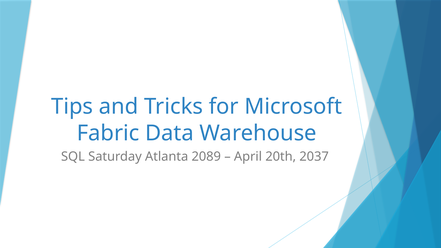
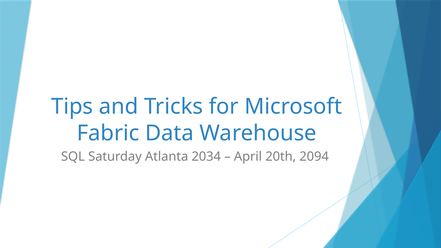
2089: 2089 -> 2034
2037: 2037 -> 2094
